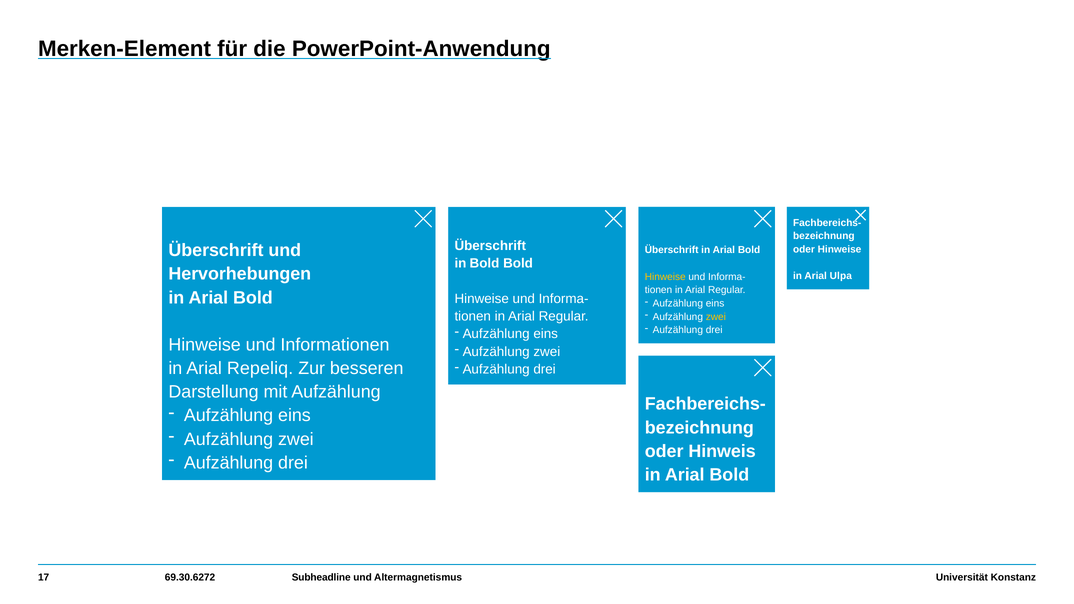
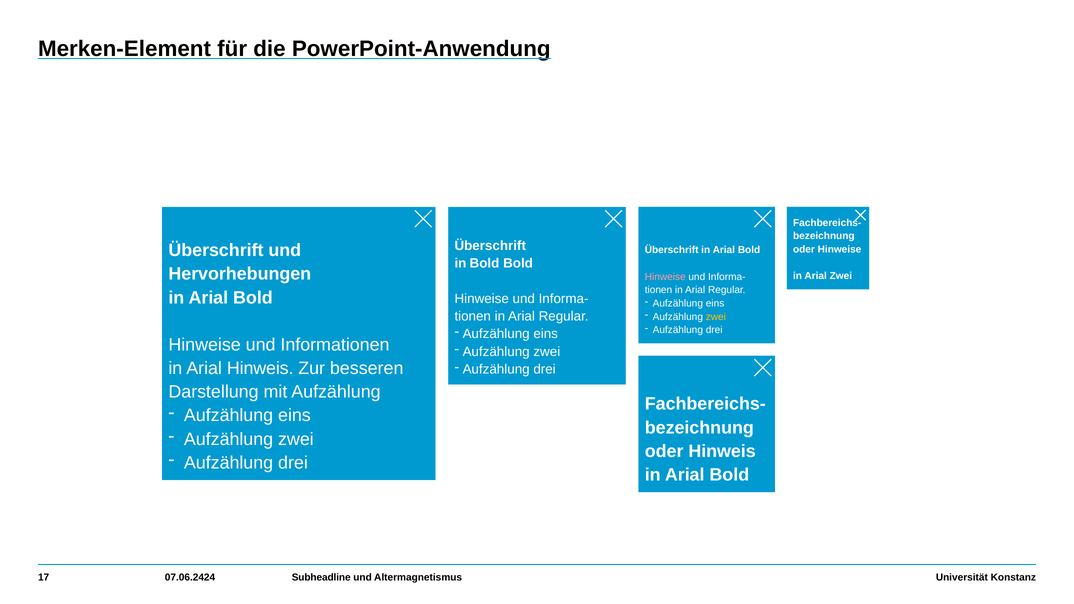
Arial Ulpa: Ulpa -> Zwei
Hinweise at (665, 277) colour: yellow -> pink
Arial Repeliq: Repeliq -> Hinweis
69.30.6272: 69.30.6272 -> 07.06.2424
